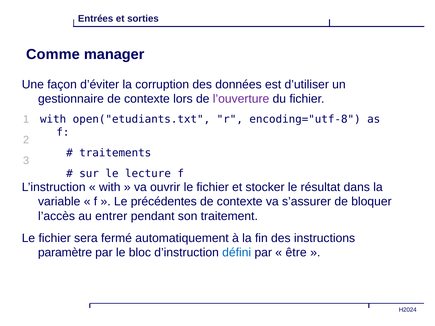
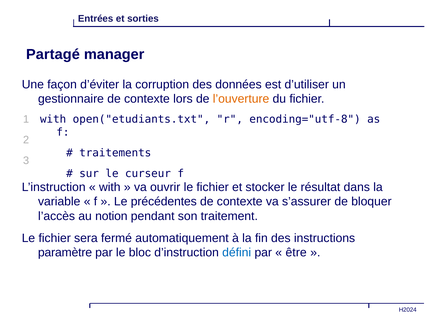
Comme: Comme -> Partagé
l’ouverture colour: purple -> orange
lecture: lecture -> curseur
entrer: entrer -> notion
